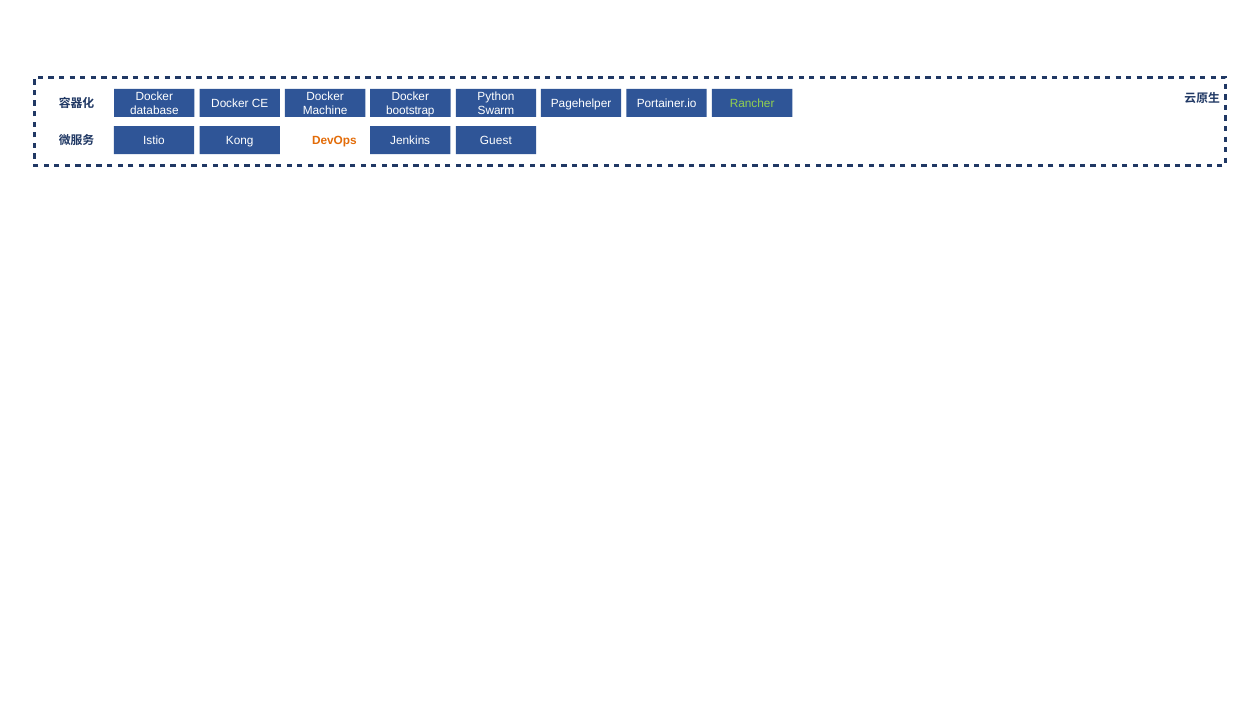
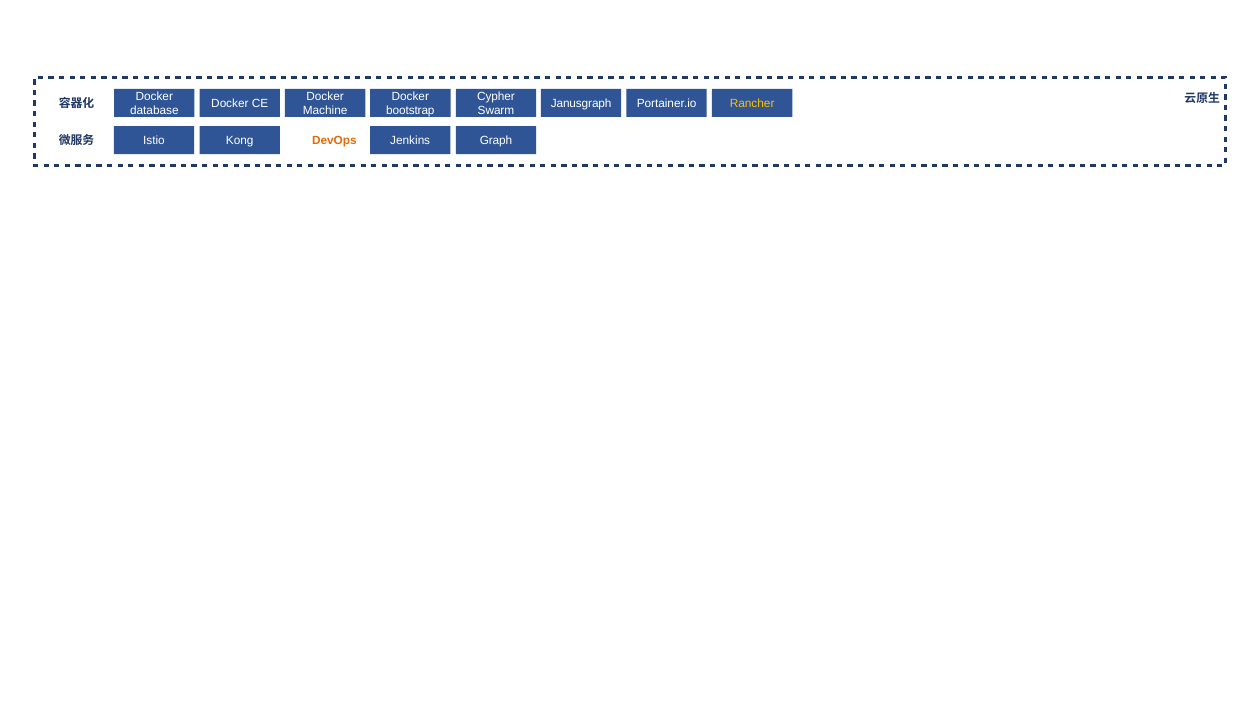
Python: Python -> Cypher
Pagehelper: Pagehelper -> Janusgraph
Rancher colour: light green -> yellow
Guest: Guest -> Graph
